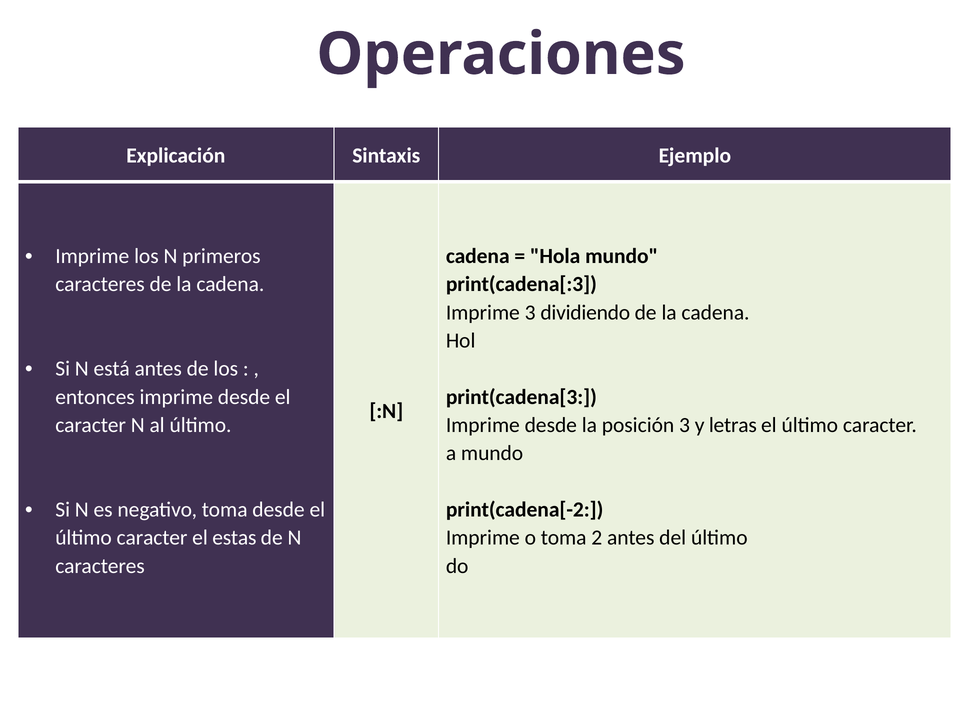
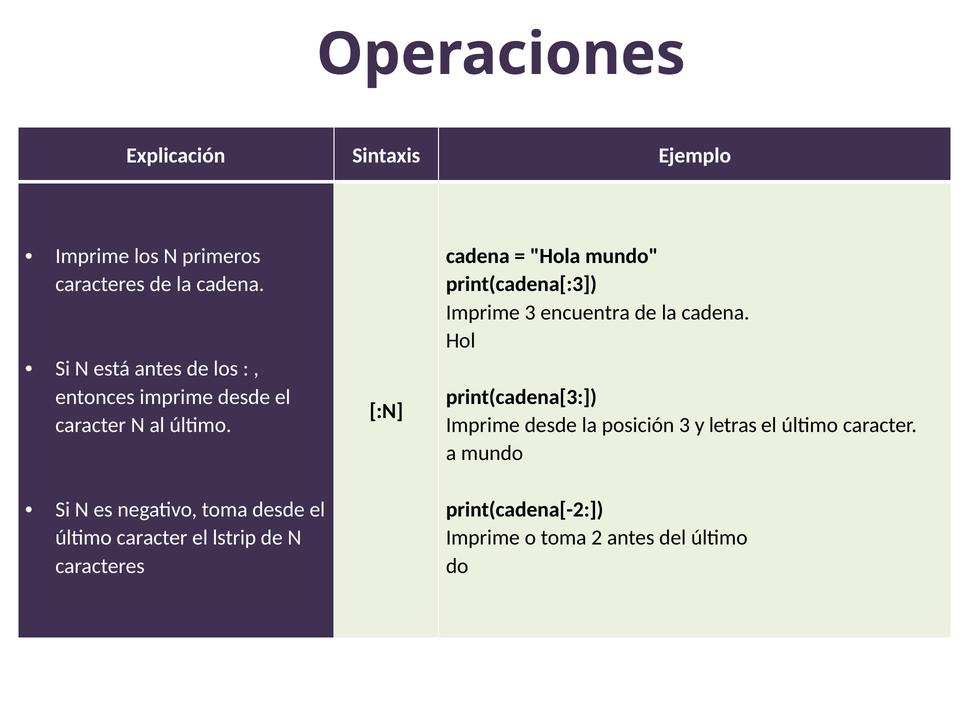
dividiendo: dividiendo -> encuentra
estas: estas -> lstrip
